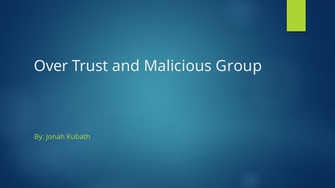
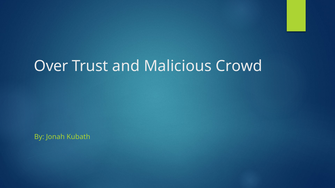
Group: Group -> Crowd
